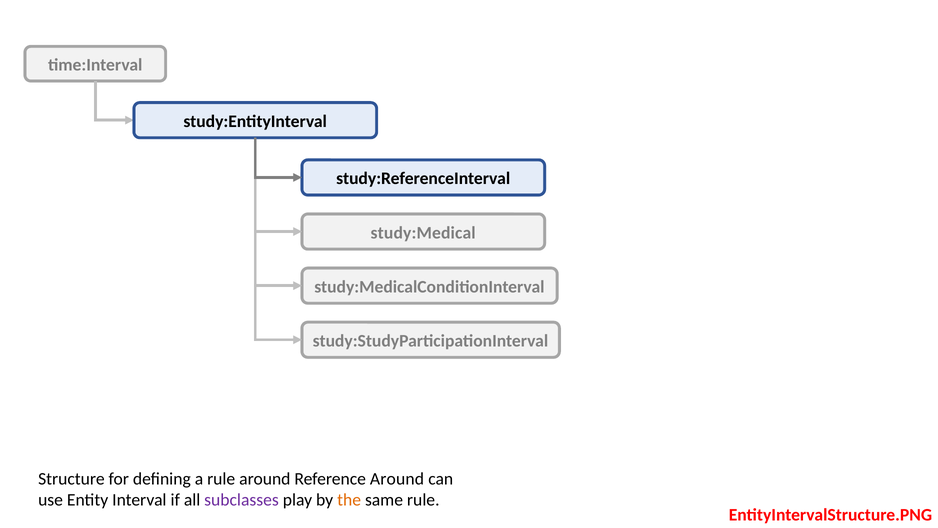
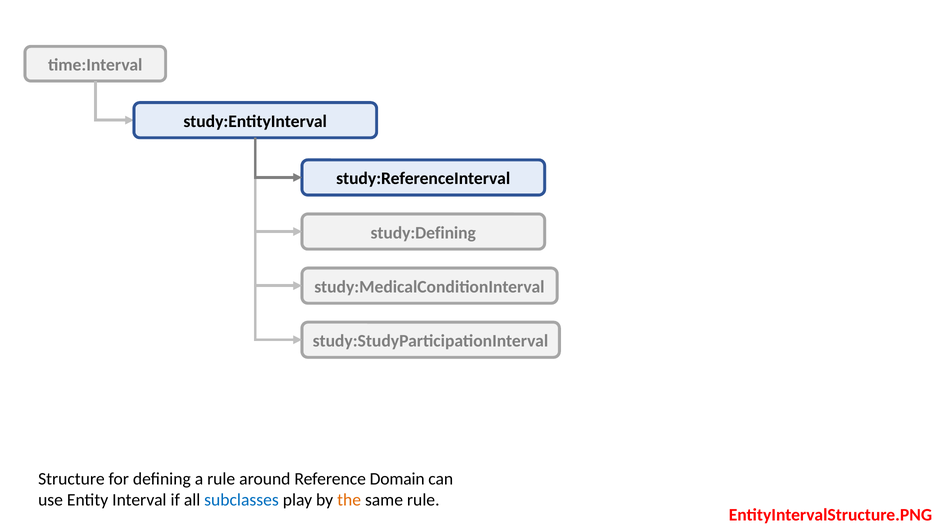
study:Medical: study:Medical -> study:Defining
Reference Around: Around -> Domain
subclasses colour: purple -> blue
